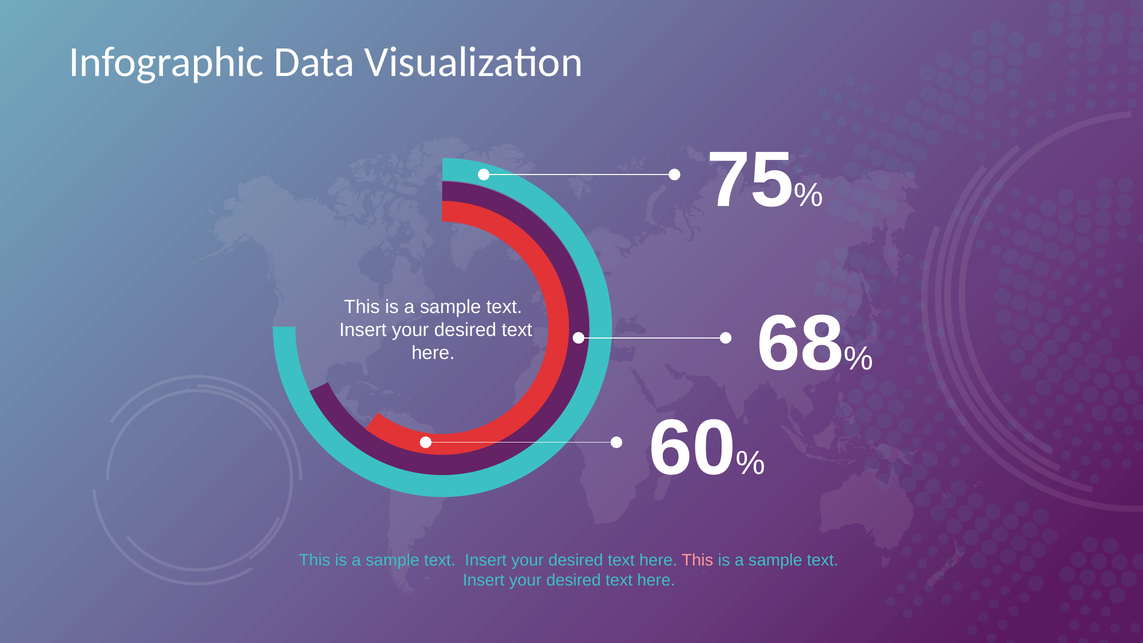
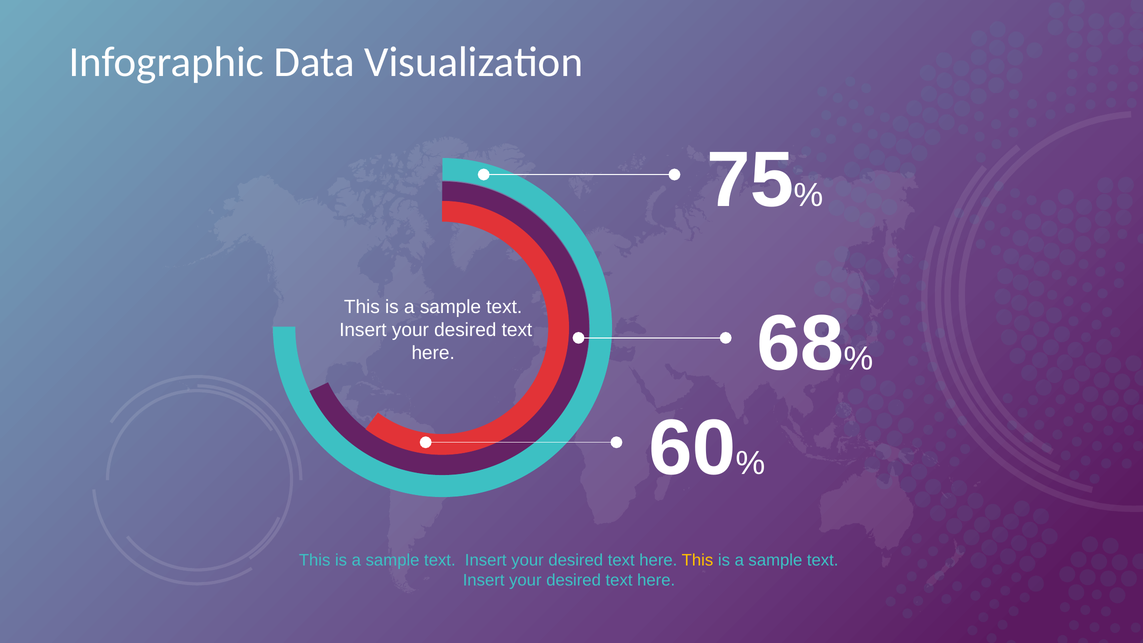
This at (697, 560) colour: pink -> yellow
